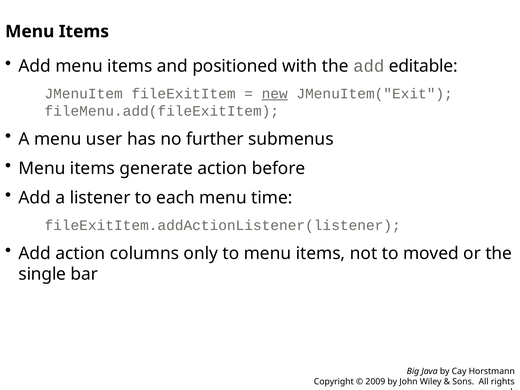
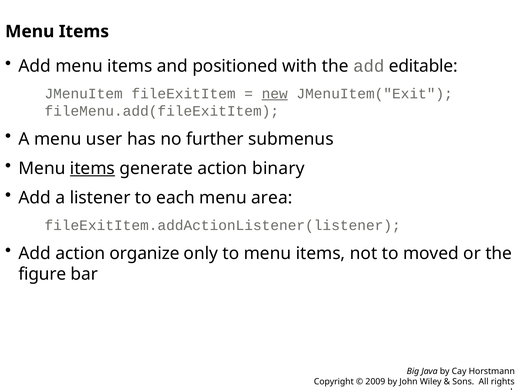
items at (92, 168) underline: none -> present
before: before -> binary
time: time -> area
columns: columns -> organize
single: single -> figure
